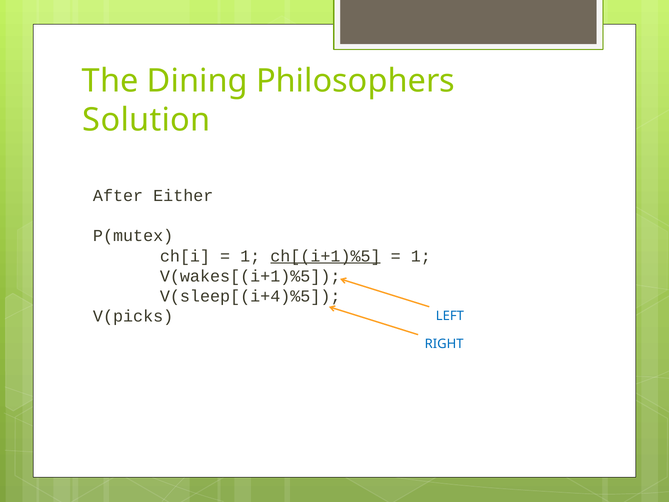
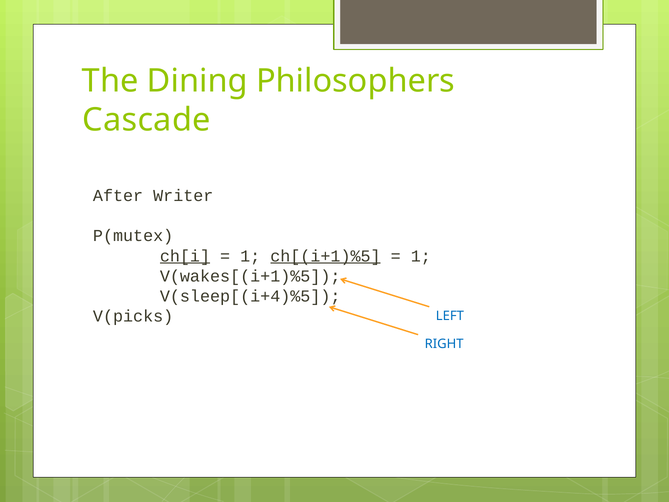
Solution: Solution -> Cascade
Either: Either -> Writer
ch[i underline: none -> present
